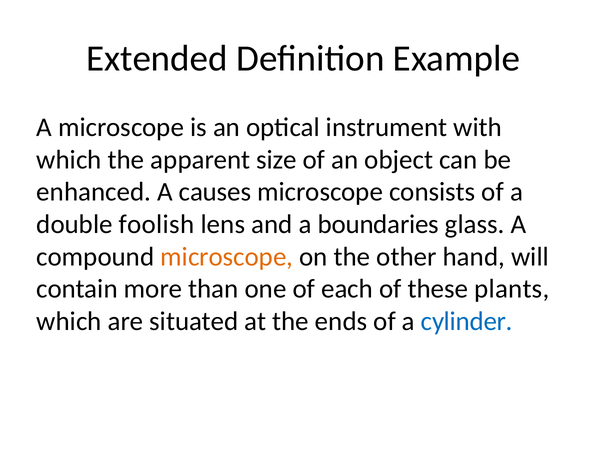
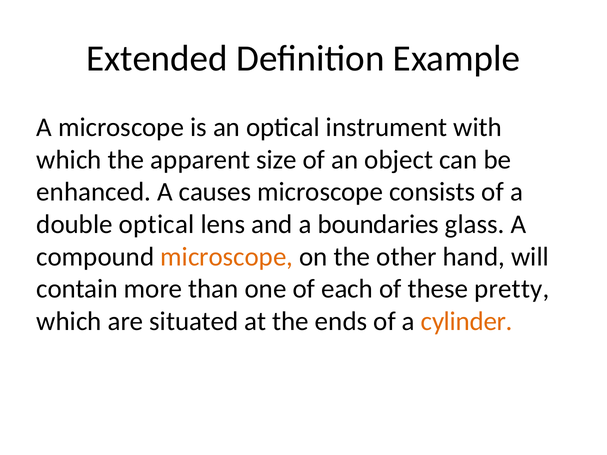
double foolish: foolish -> optical
plants: plants -> pretty
cylinder colour: blue -> orange
